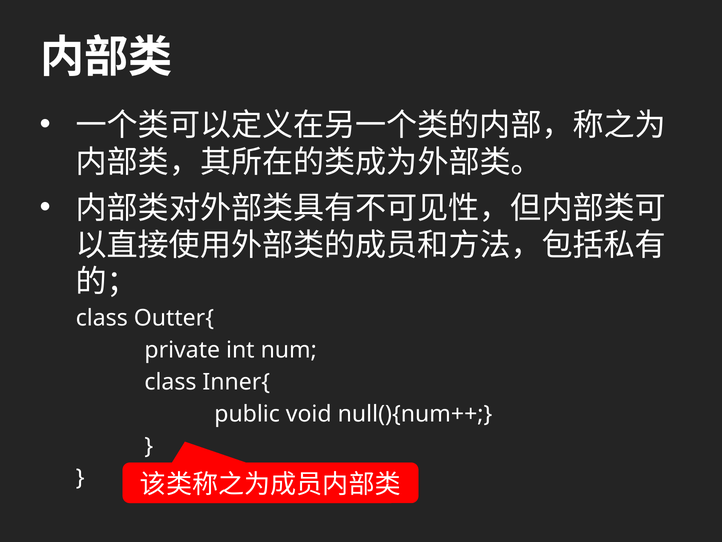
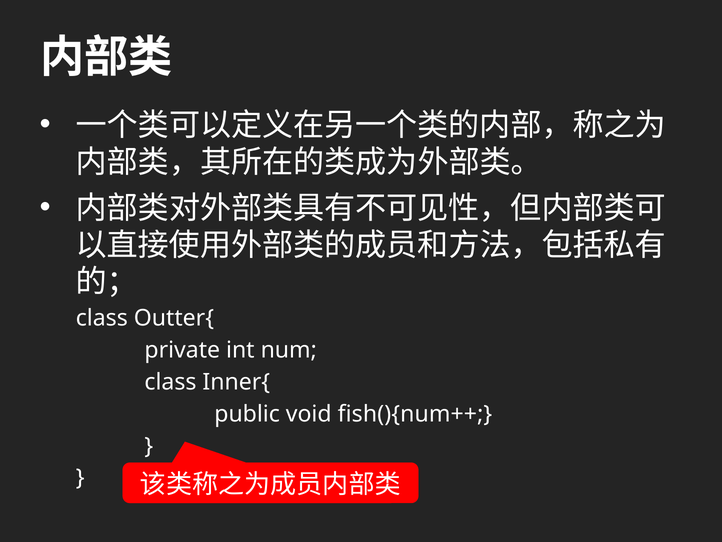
null(){num++: null(){num++ -> fish(){num++
